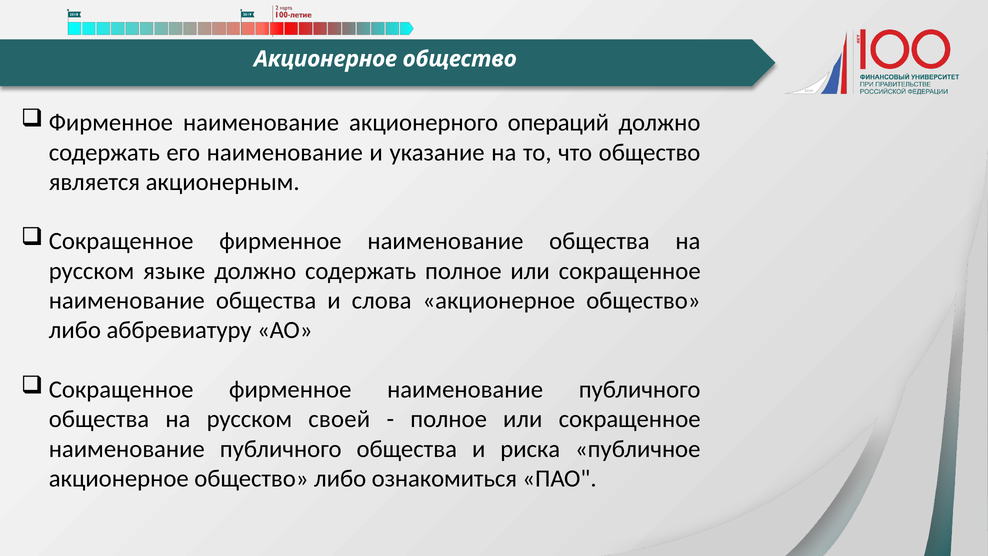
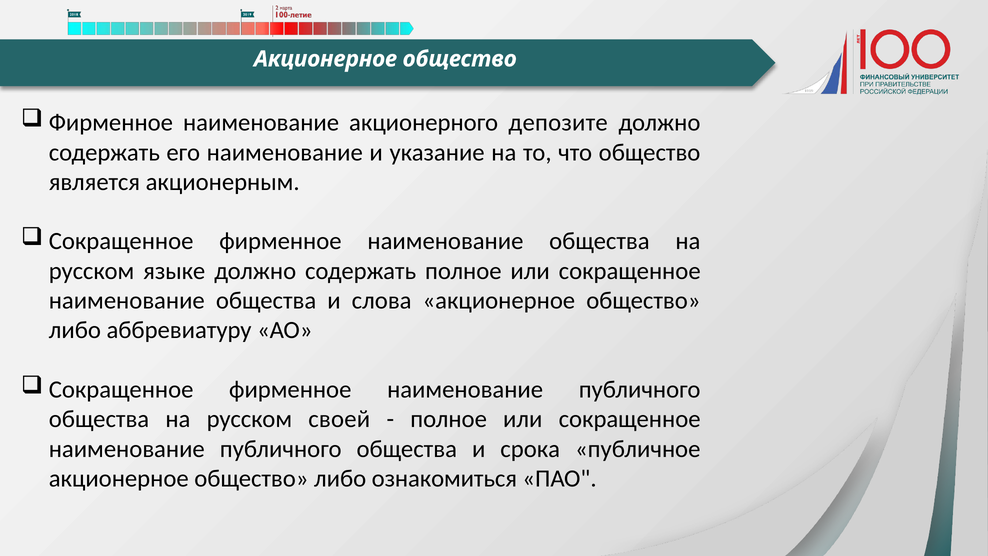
операций: операций -> депозите
риска: риска -> срока
